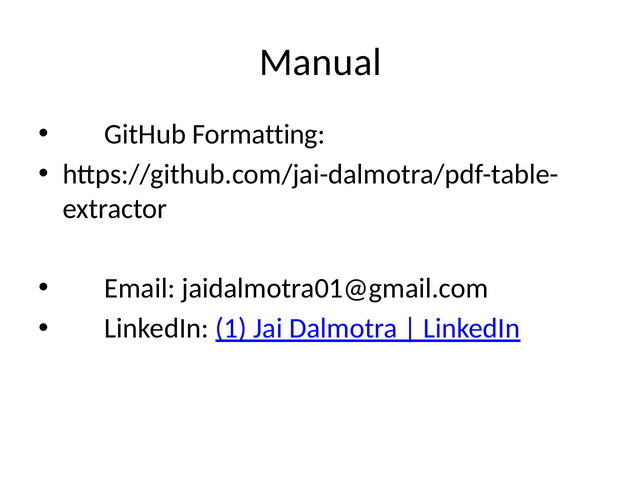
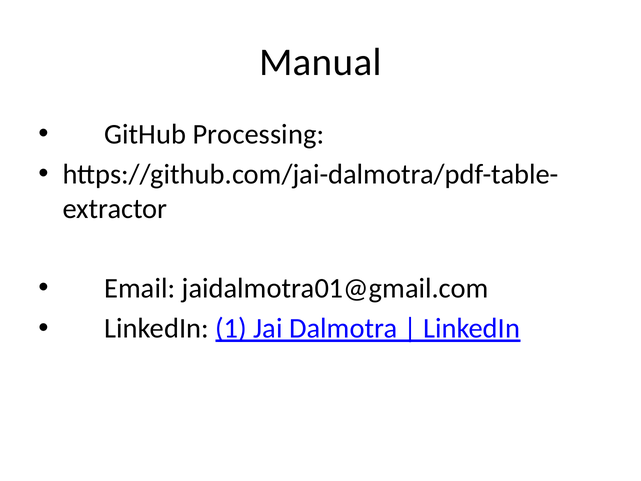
Formatting: Formatting -> Processing
